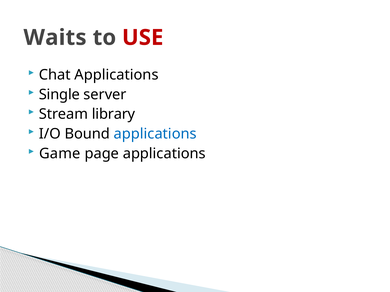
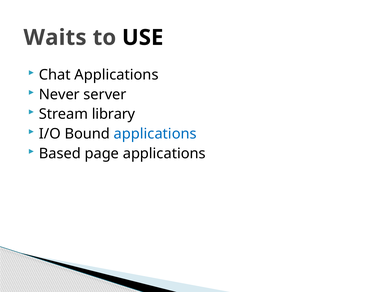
USE colour: red -> black
Single: Single -> Never
Game: Game -> Based
